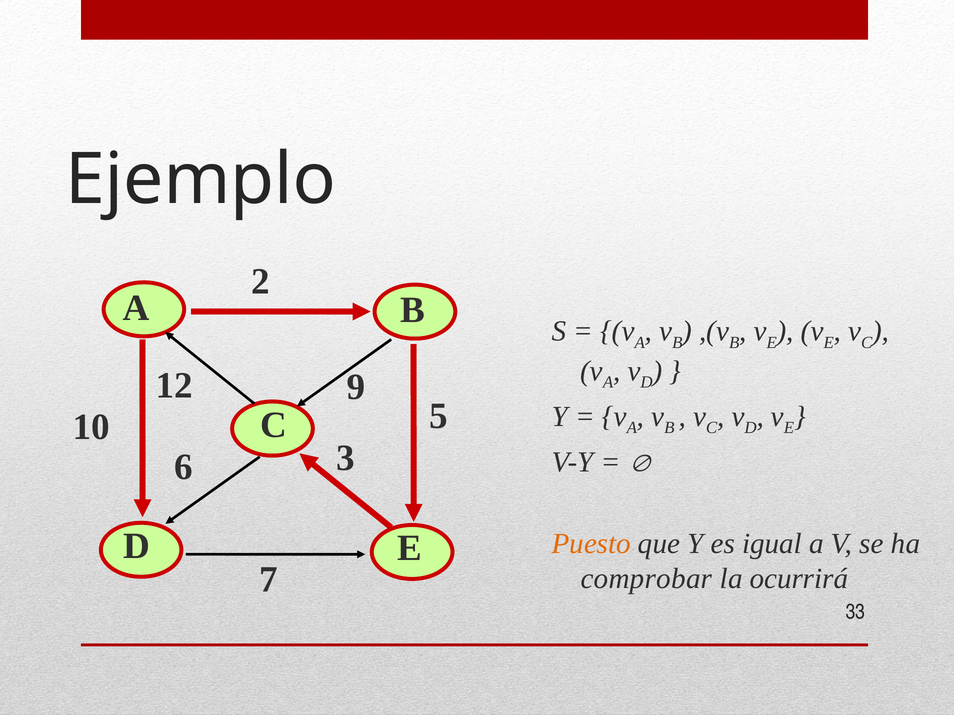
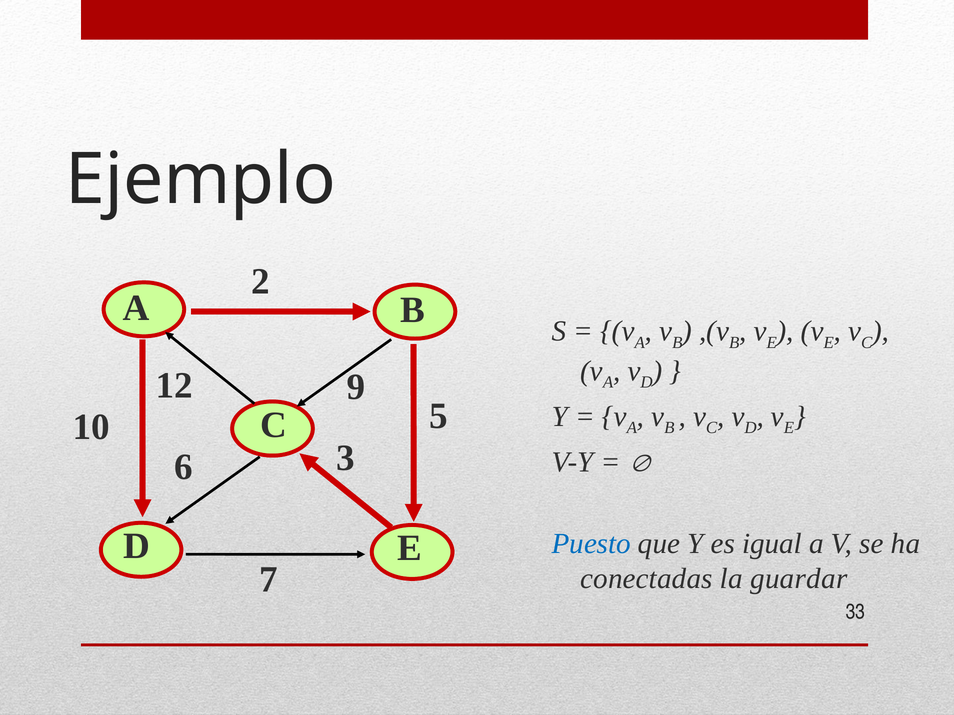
Puesto colour: orange -> blue
comprobar: comprobar -> conectadas
ocurrirá: ocurrirá -> guardar
